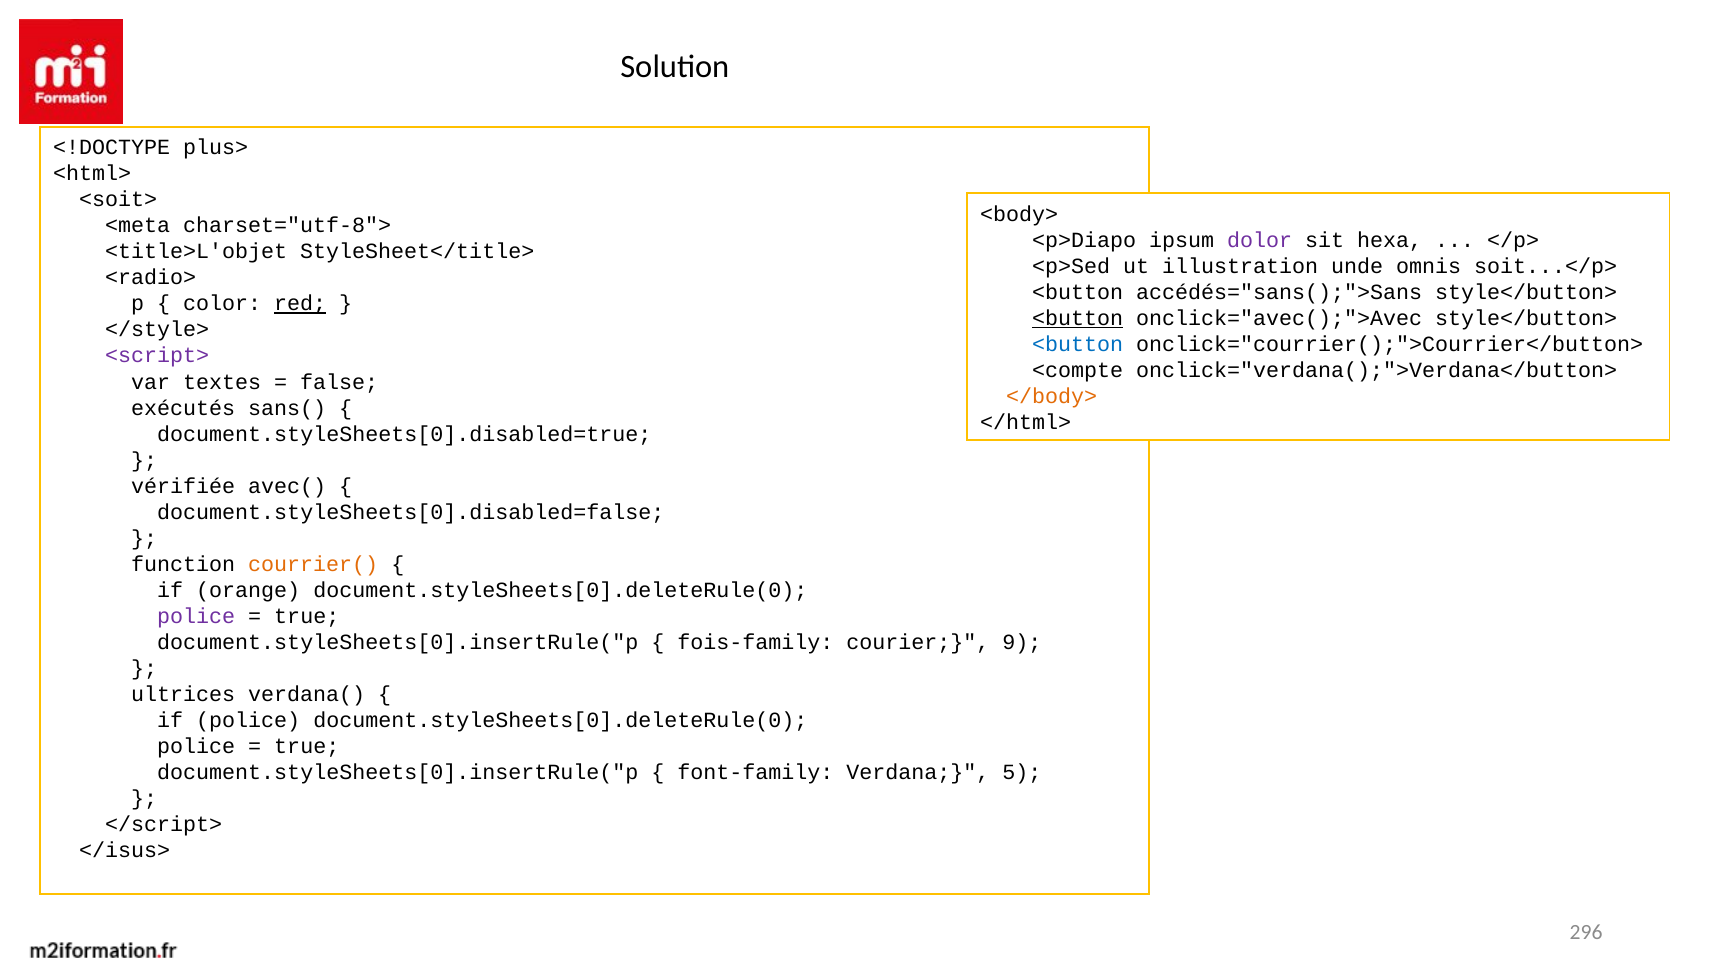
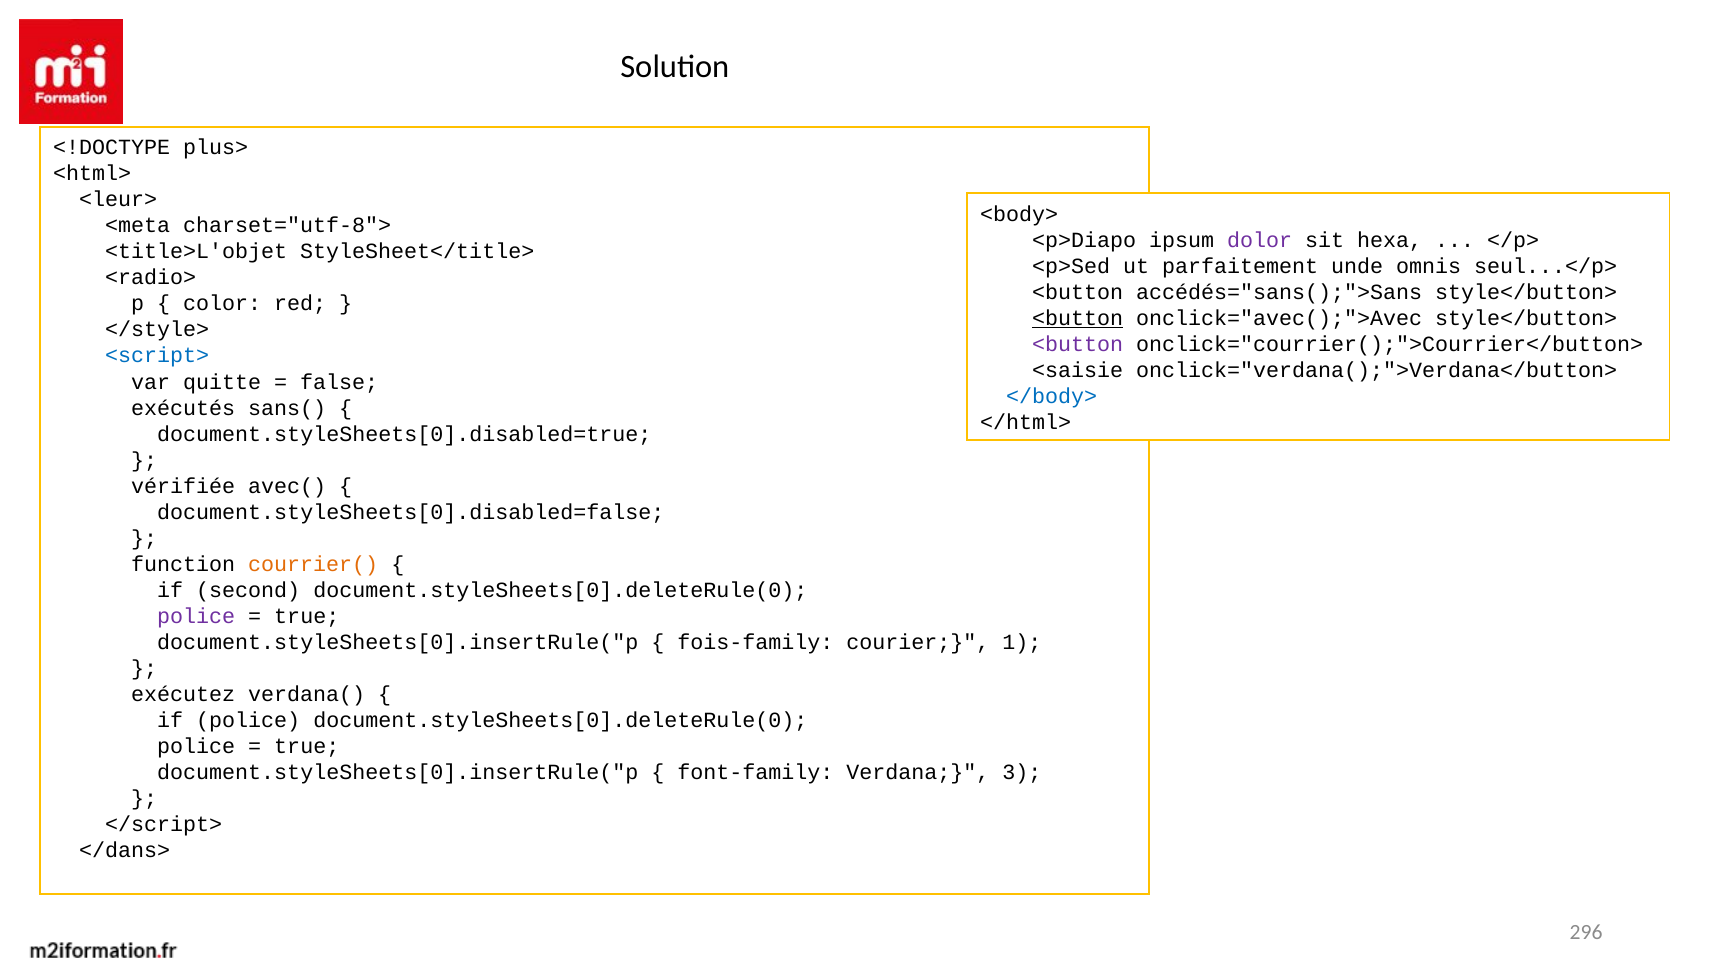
<soit>: <soit> -> <leur>
illustration: illustration -> parfaitement
soit...</p>: soit...</p> -> seul...</p>
red underline: present -> none
<button at (1078, 344) colour: blue -> purple
<script> colour: purple -> blue
<compte: <compte -> <saisie
textes: textes -> quitte
</body> colour: orange -> blue
orange: orange -> second
9: 9 -> 1
ultrices: ultrices -> exécutez
5: 5 -> 3
</isus>: </isus> -> </dans>
